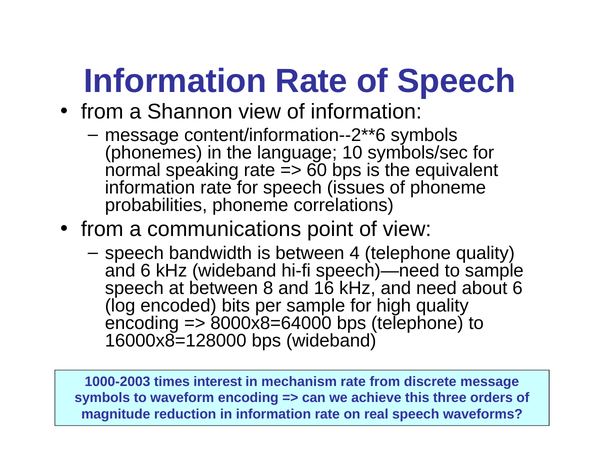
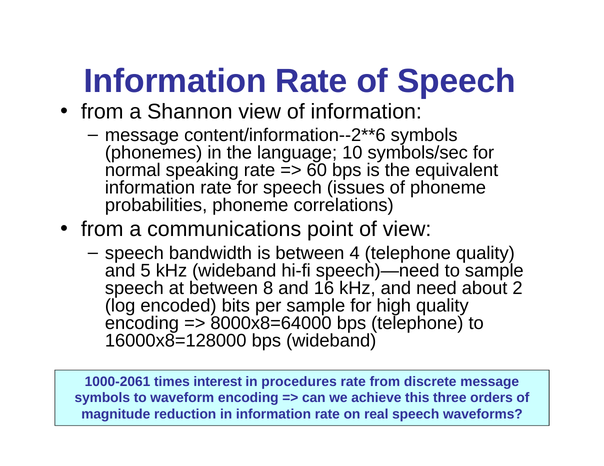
and 6: 6 -> 5
about 6: 6 -> 2
1000-2003: 1000-2003 -> 1000-2061
mechanism: mechanism -> procedures
